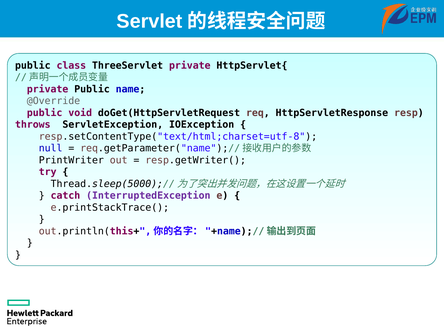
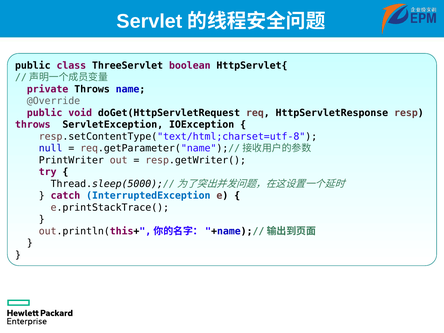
ThreeServlet private: private -> boolean
private Public: Public -> Throws
InterruptedException colour: purple -> blue
